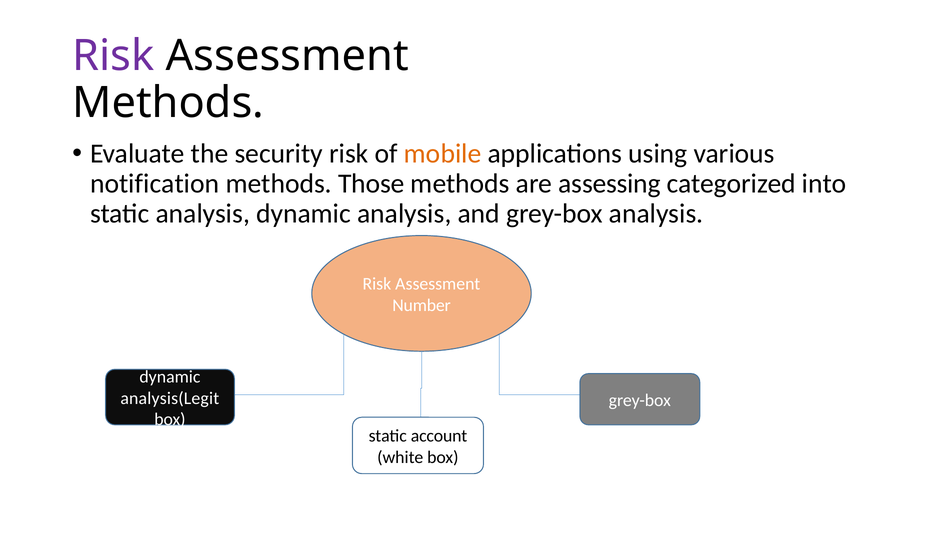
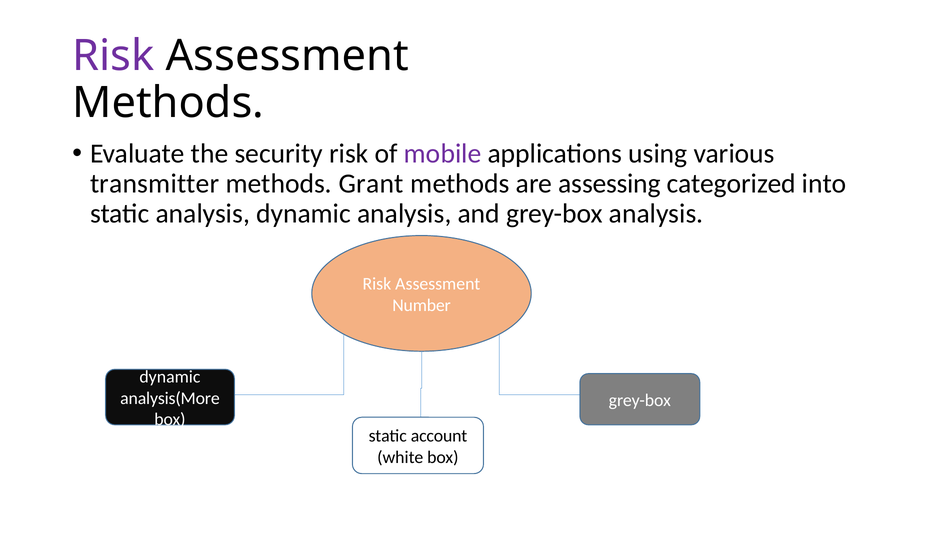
mobile colour: orange -> purple
notification: notification -> transmitter
Those: Those -> Grant
analysis(Legit: analysis(Legit -> analysis(More
